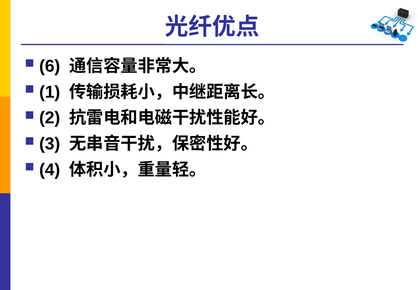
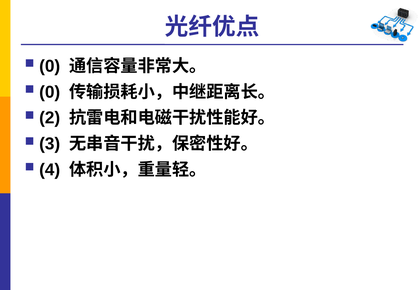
6 at (50, 66): 6 -> 0
1 at (50, 92): 1 -> 0
